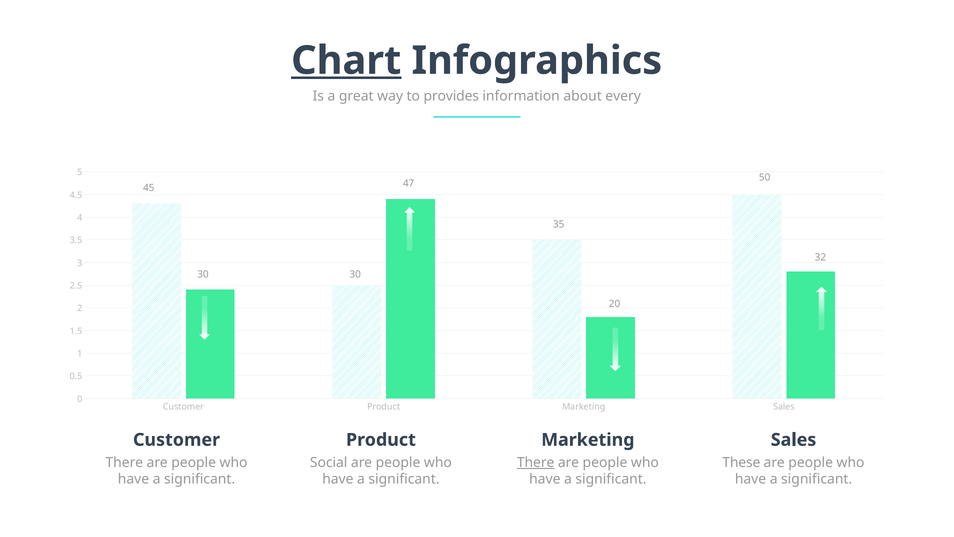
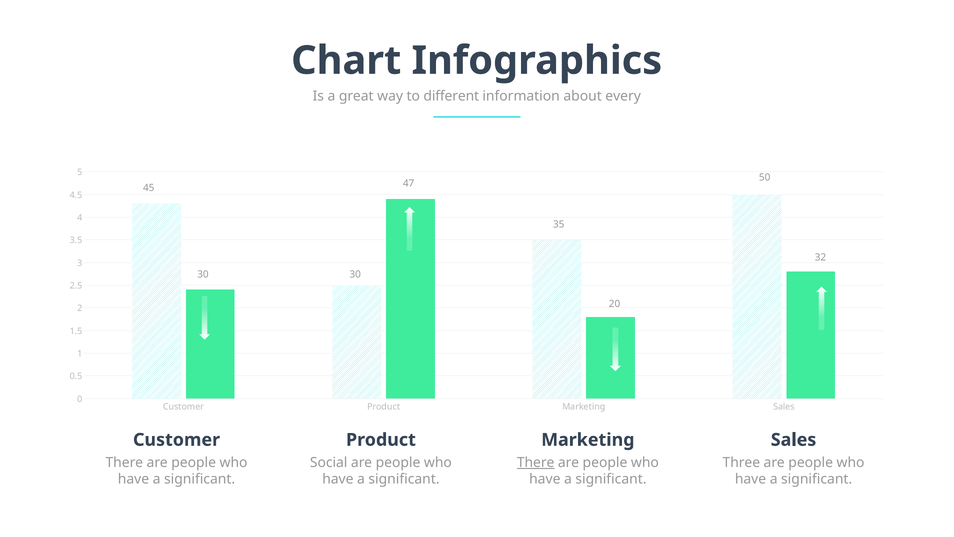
Chart underline: present -> none
provides: provides -> different
These: These -> Three
